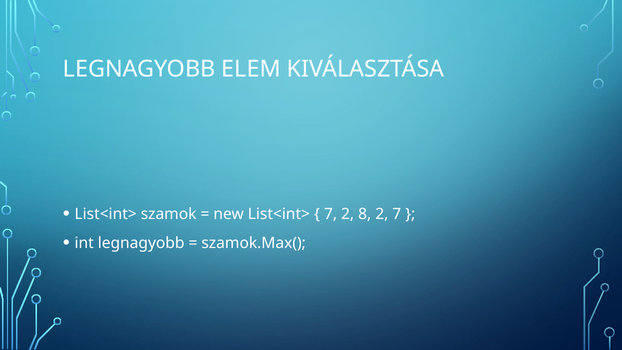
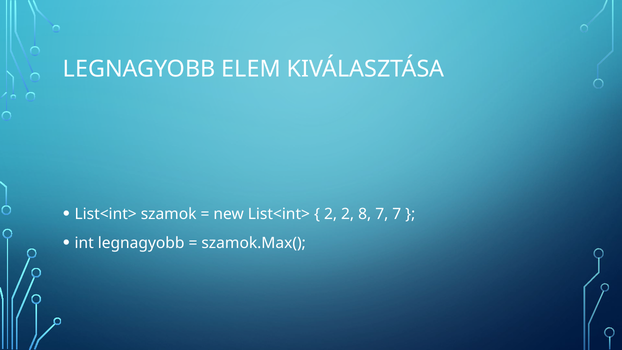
7 at (331, 214): 7 -> 2
8 2: 2 -> 7
